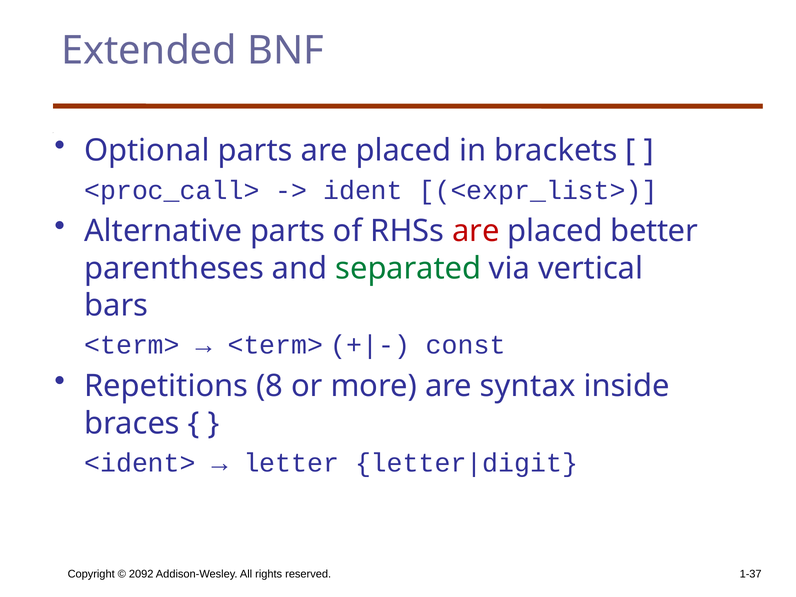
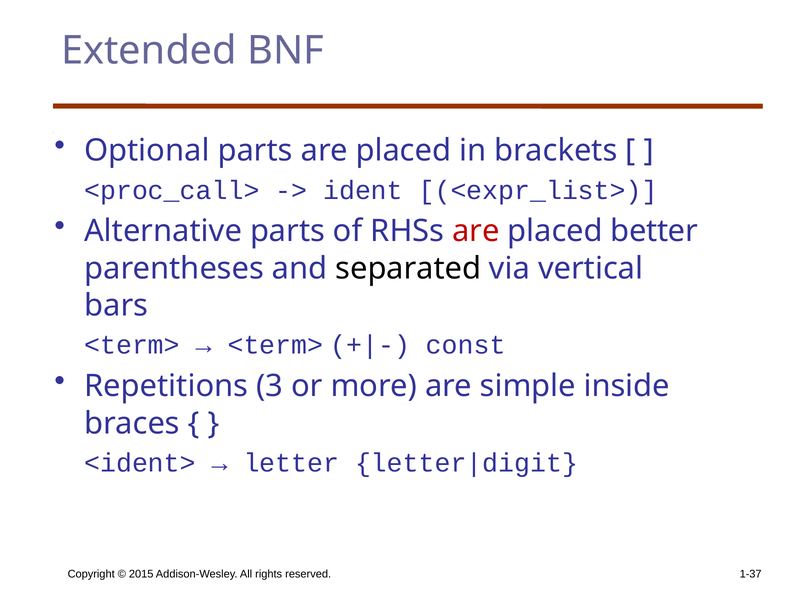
separated colour: green -> black
8: 8 -> 3
syntax: syntax -> simple
2092: 2092 -> 2015
